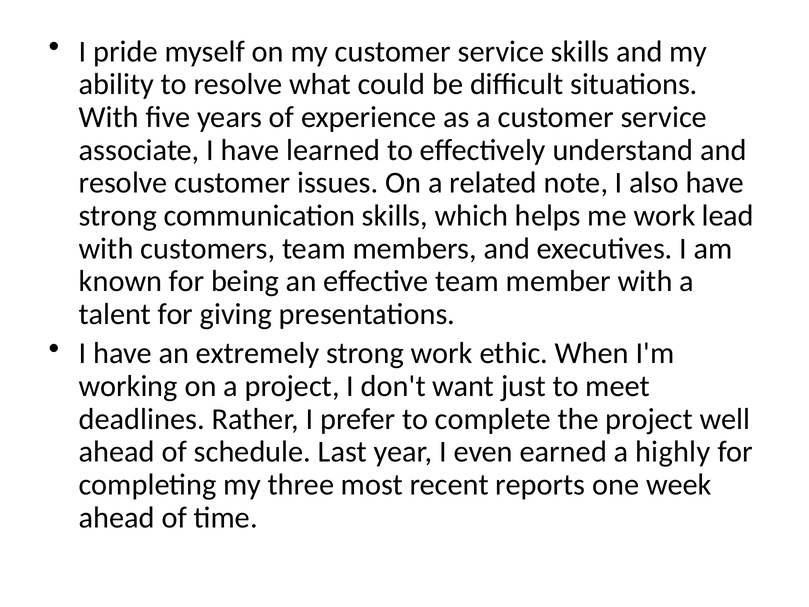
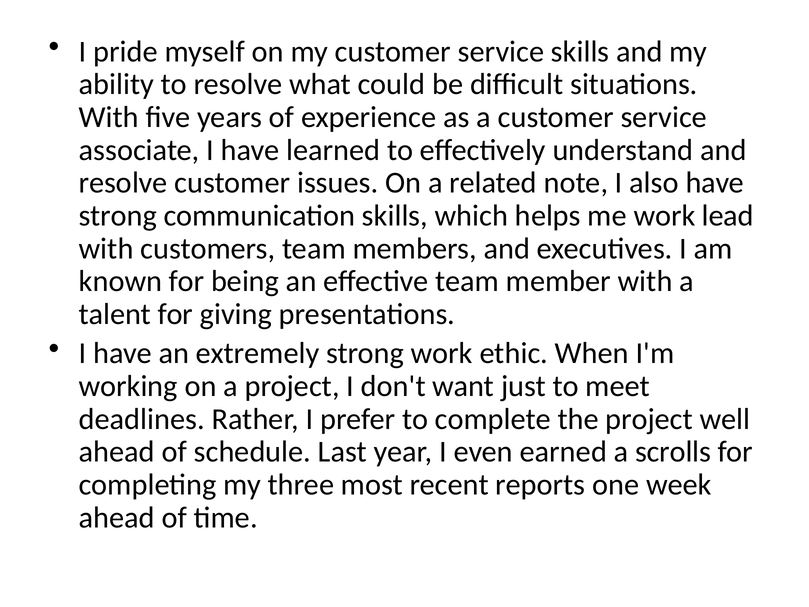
highly: highly -> scrolls
